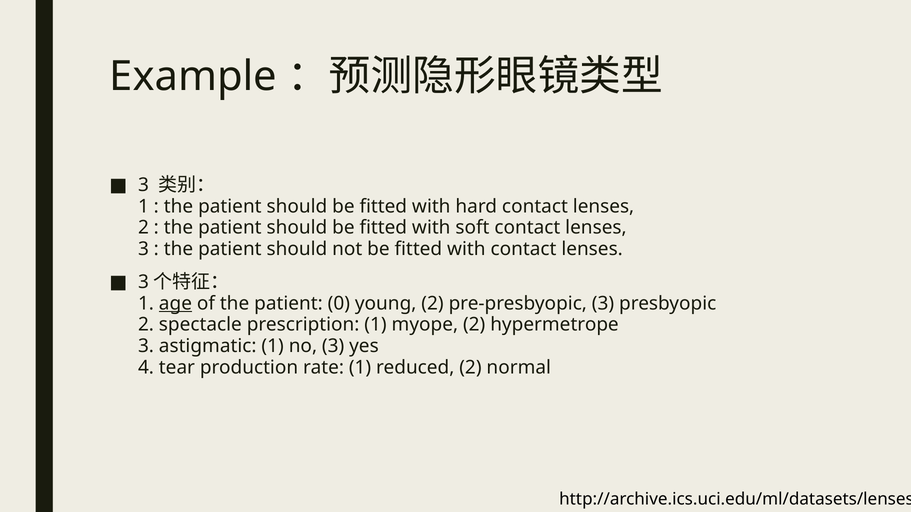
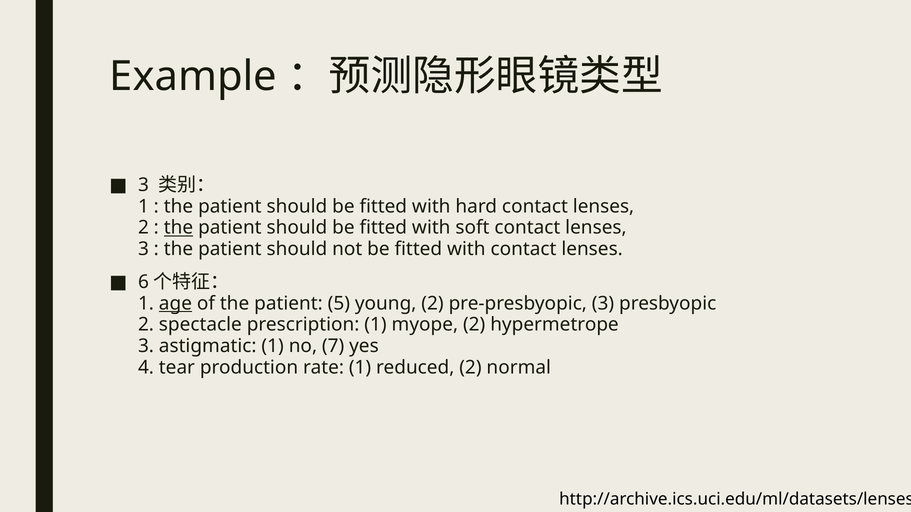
the at (179, 228) underline: none -> present
3 at (143, 282): 3 -> 6
0: 0 -> 5
no 3: 3 -> 7
